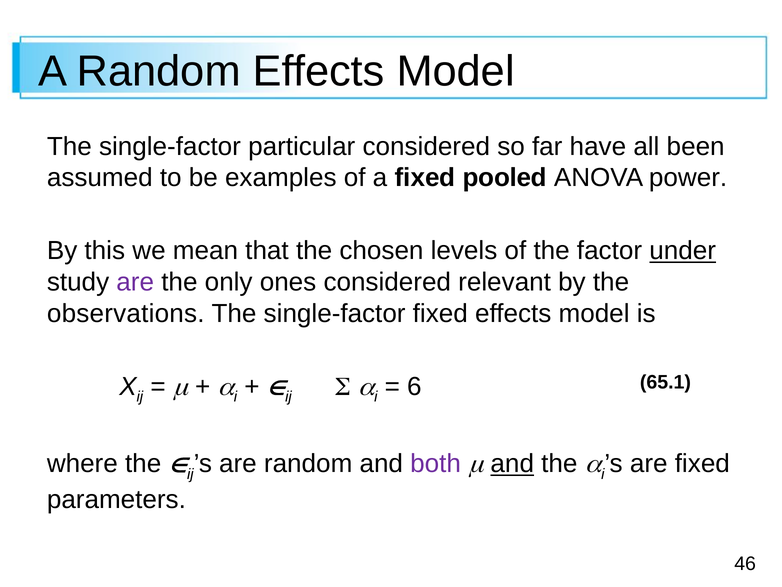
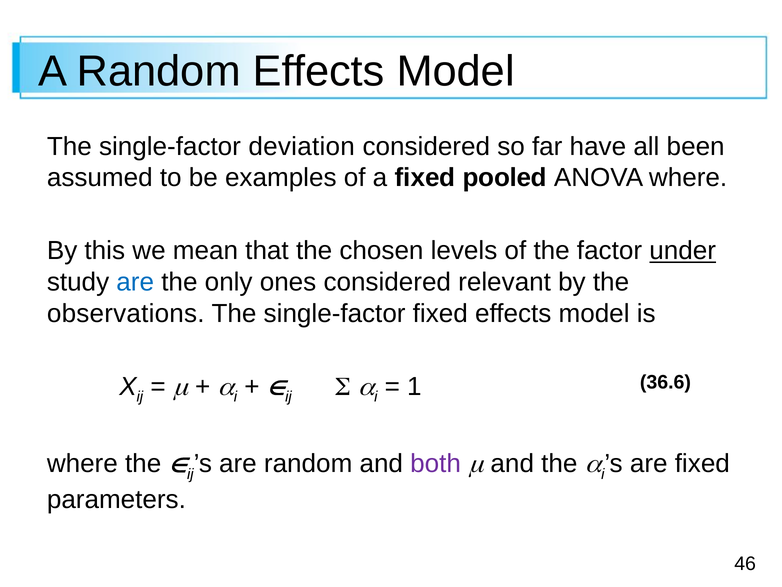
particular: particular -> deviation
ANOVA power: power -> where
are at (135, 282) colour: purple -> blue
65.1: 65.1 -> 36.6
6: 6 -> 1
and at (512, 463) underline: present -> none
